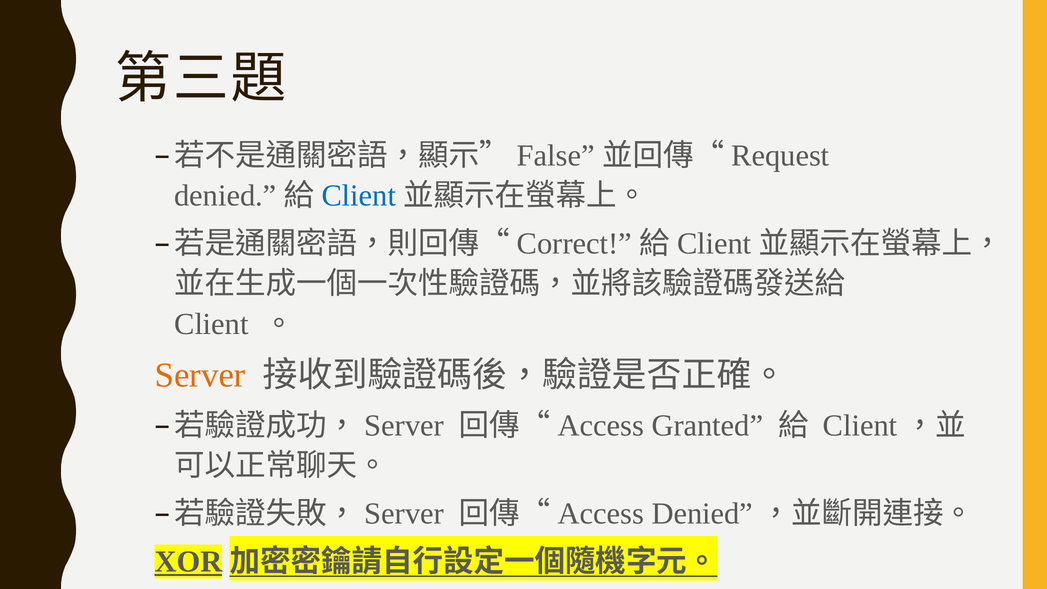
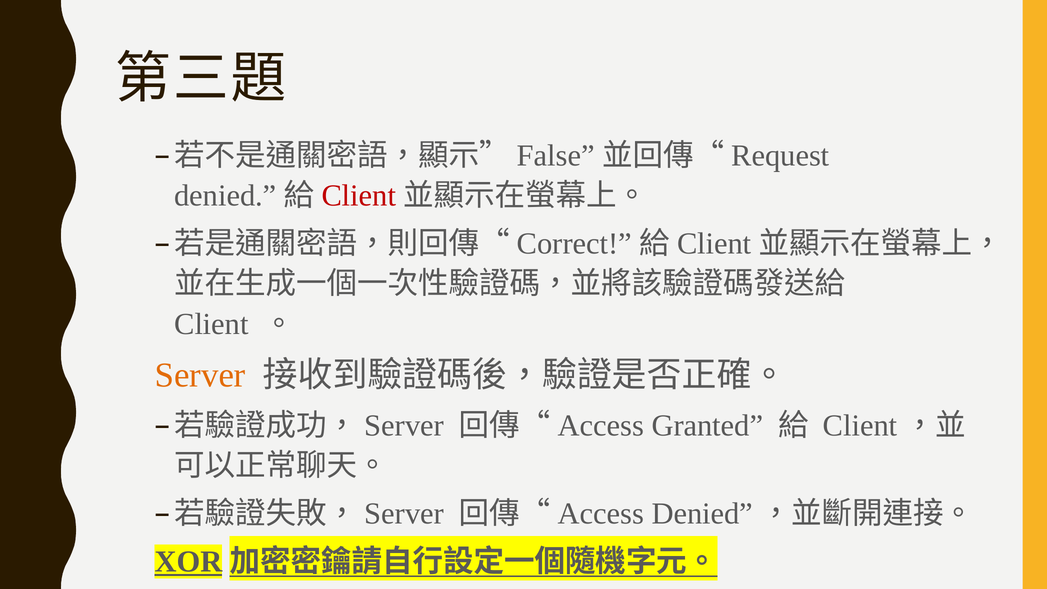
Client at (359, 196) colour: blue -> red
